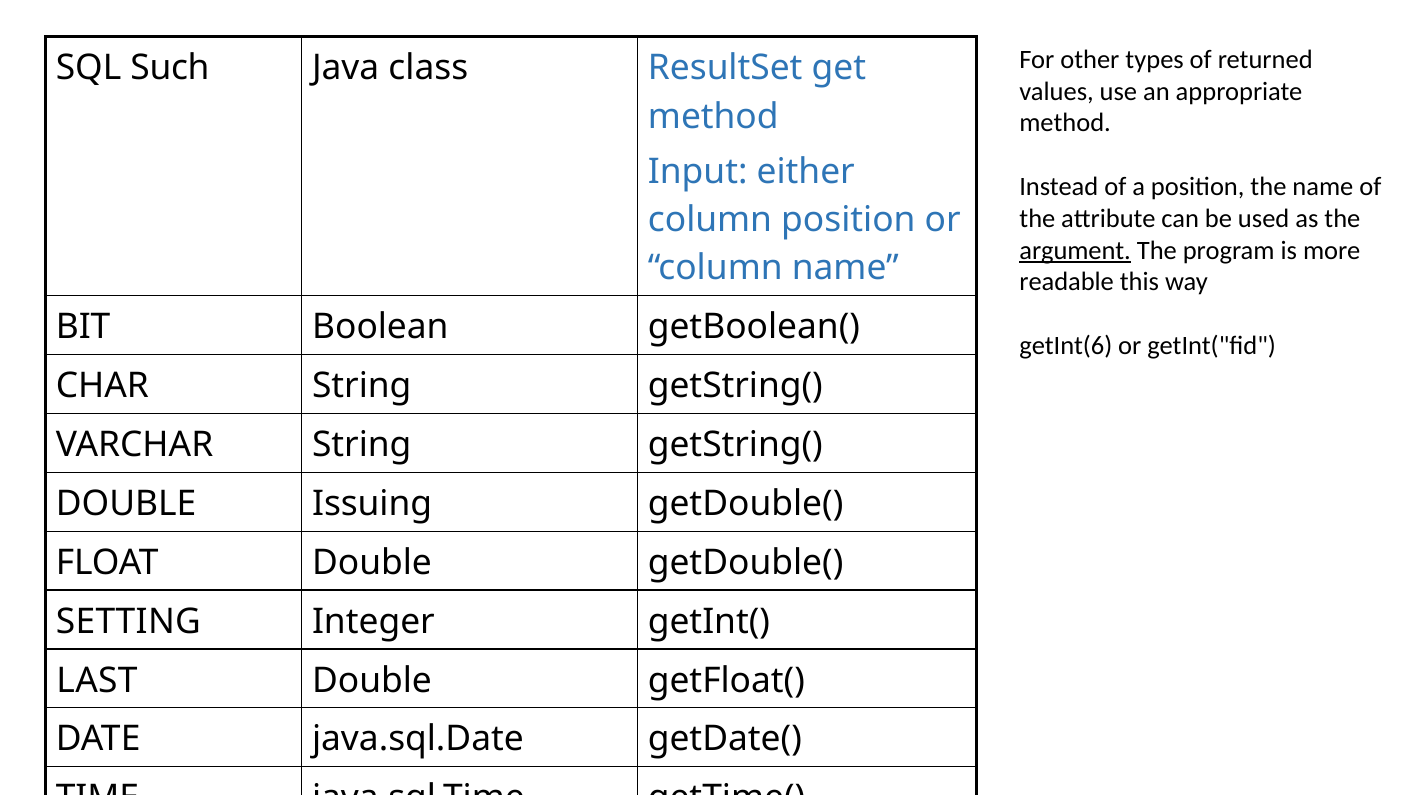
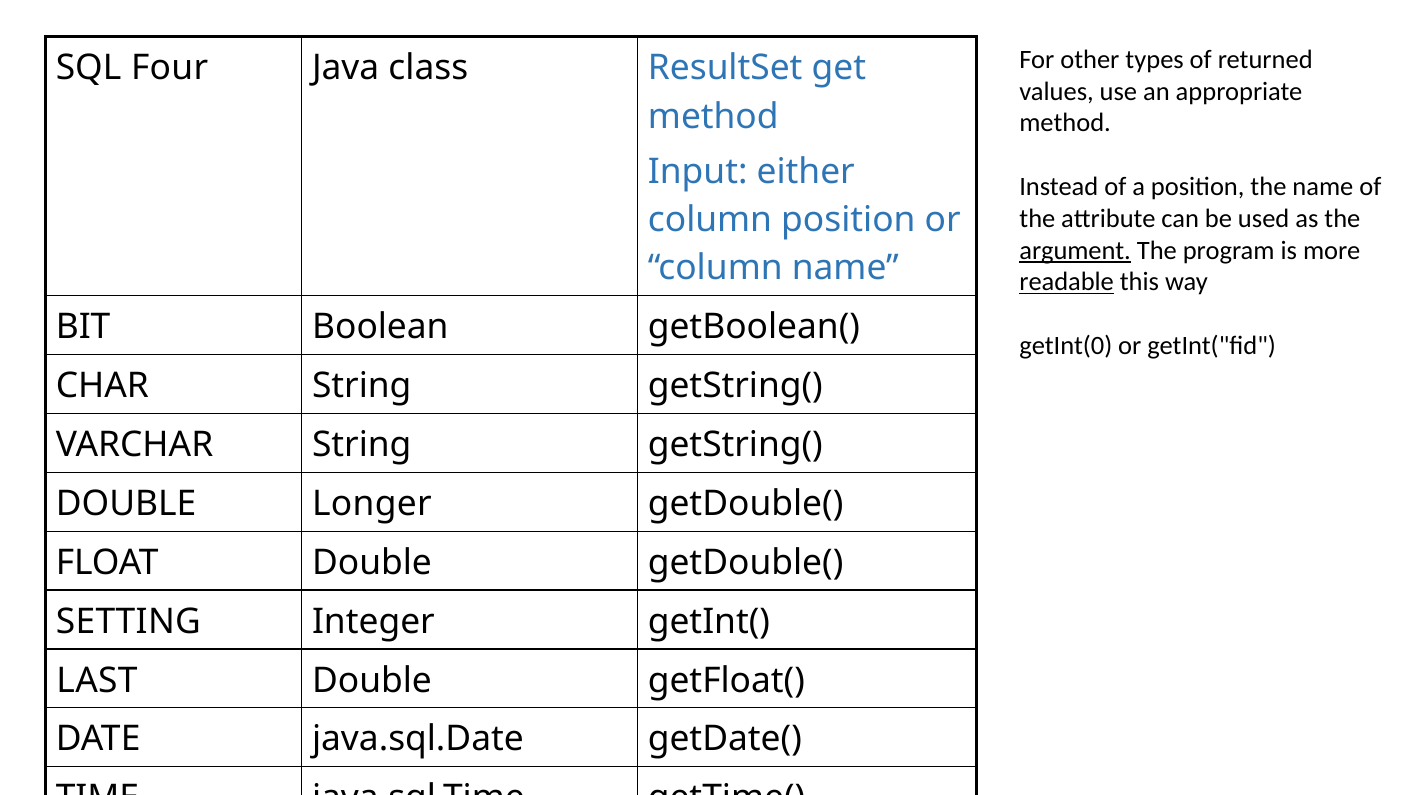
Such: Such -> Four
readable underline: none -> present
getInt(6: getInt(6 -> getInt(0
Issuing: Issuing -> Longer
